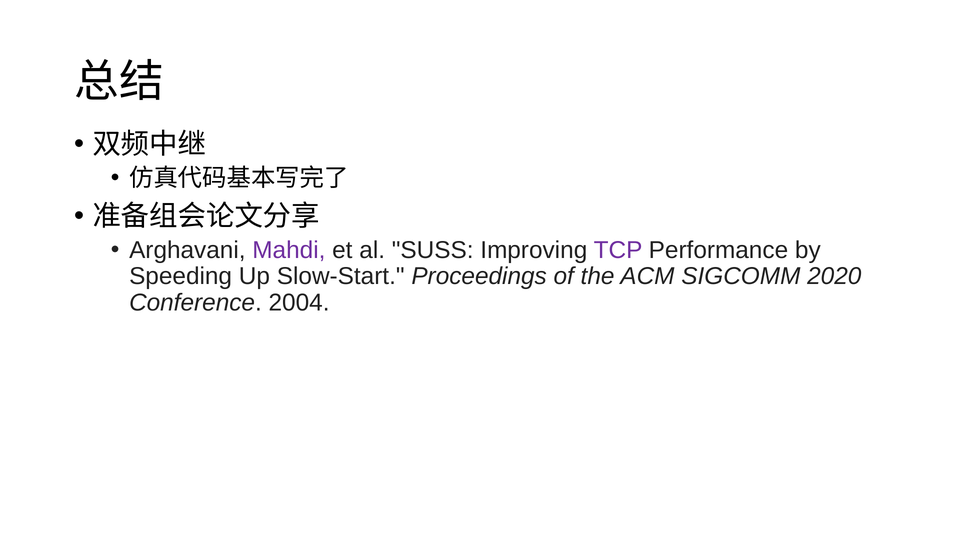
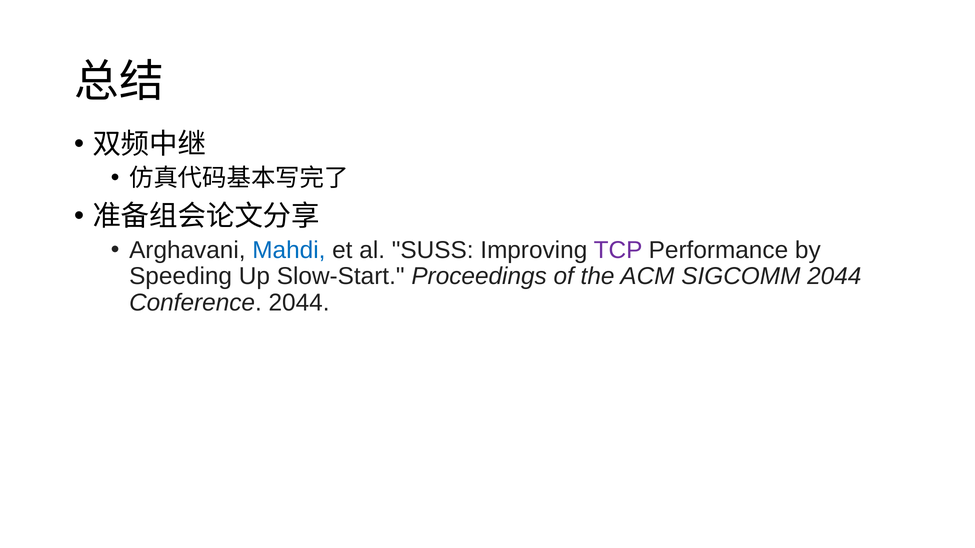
Mahdi colour: purple -> blue
SIGCOMM 2020: 2020 -> 2044
Conference 2004: 2004 -> 2044
